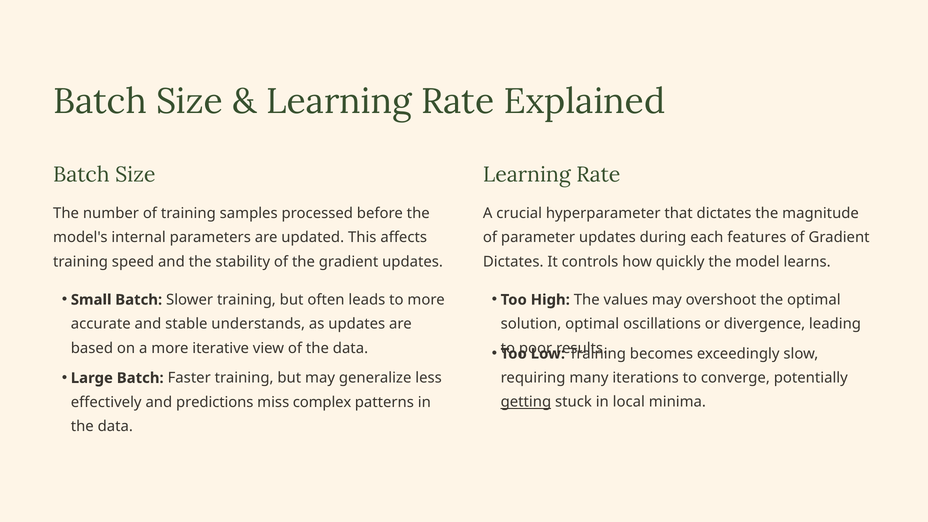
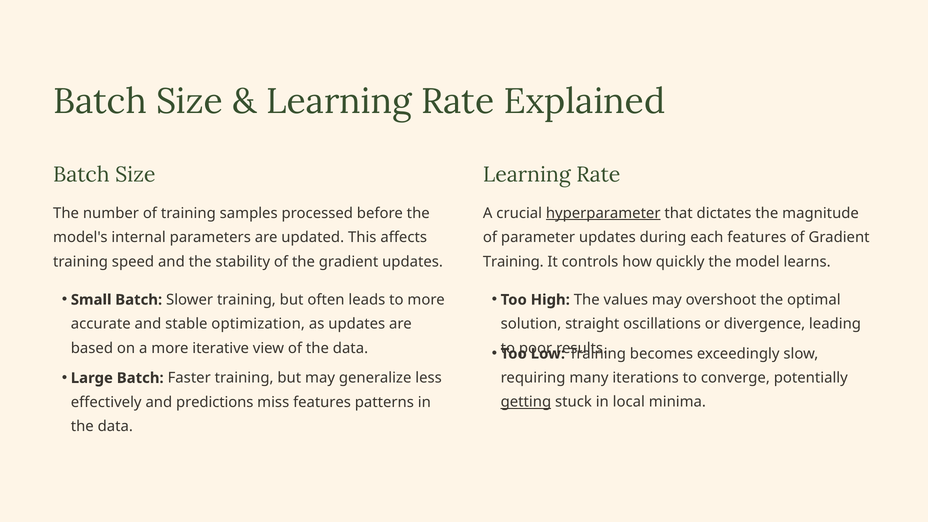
hyperparameter underline: none -> present
Dictates at (513, 262): Dictates -> Training
understands: understands -> optimization
solution optimal: optimal -> straight
miss complex: complex -> features
